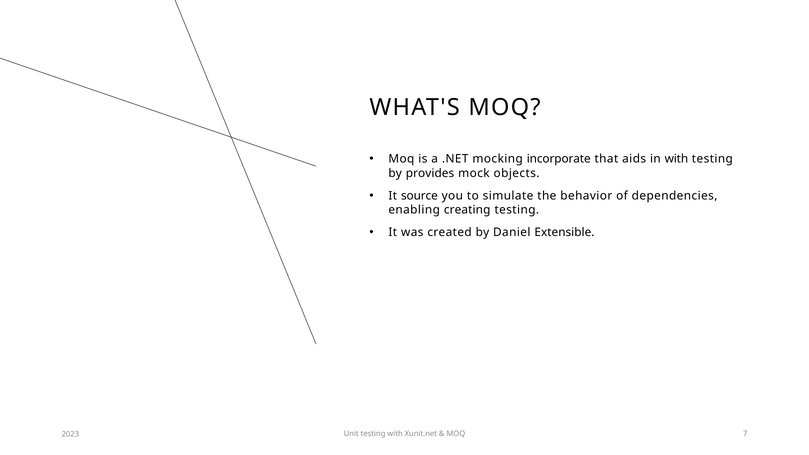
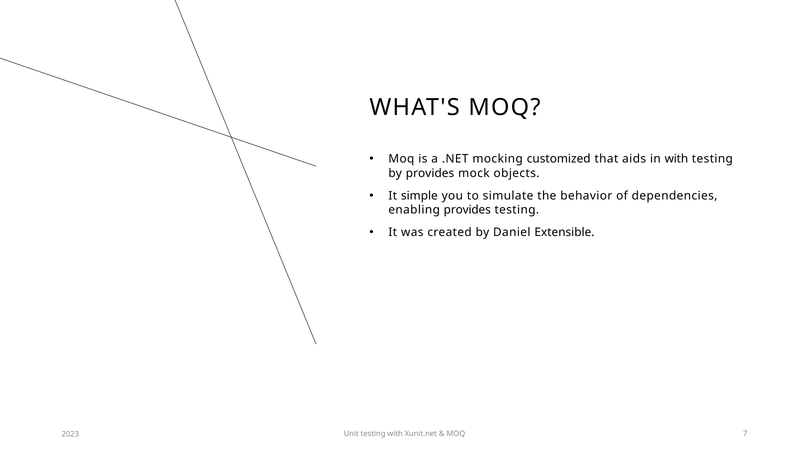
incorporate: incorporate -> customized
source: source -> simple
enabling creating: creating -> provides
